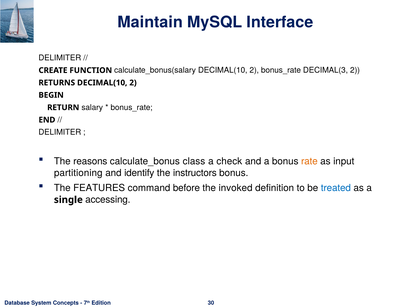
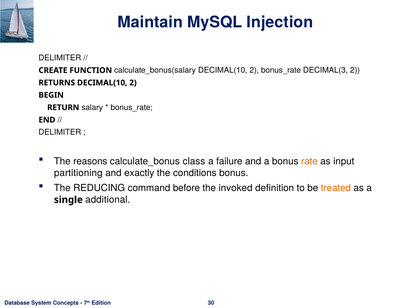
Interface: Interface -> Injection
check: check -> failure
identify: identify -> exactly
instructors: instructors -> conditions
FEATURES: FEATURES -> REDUCING
treated colour: blue -> orange
accessing: accessing -> additional
